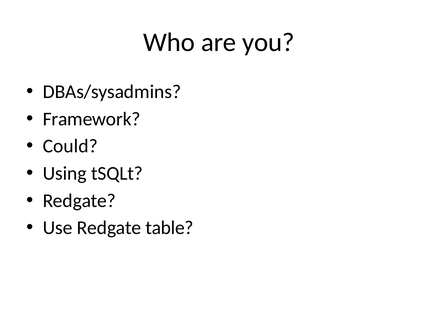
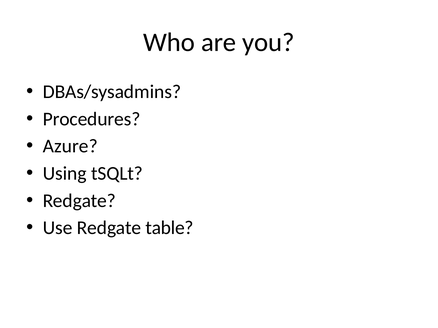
Framework: Framework -> Procedures
Could: Could -> Azure
